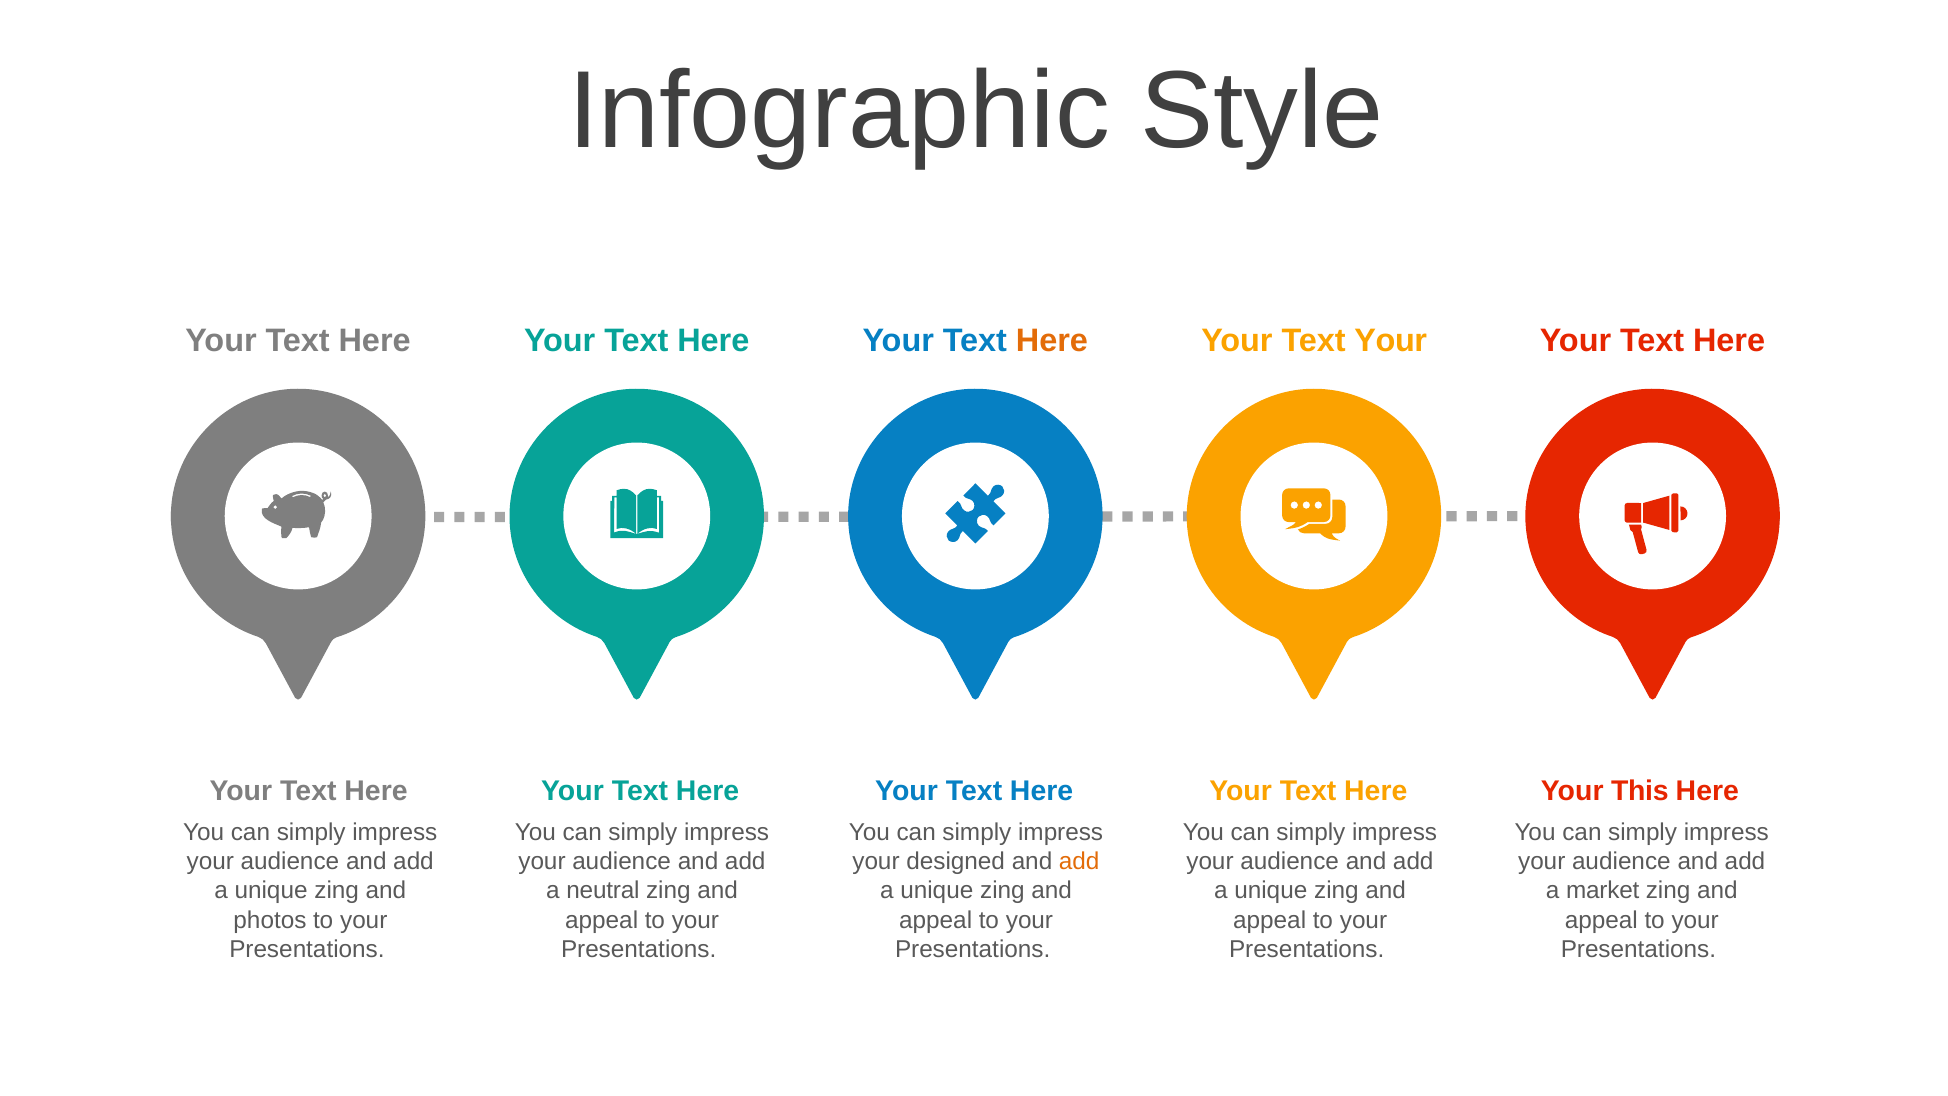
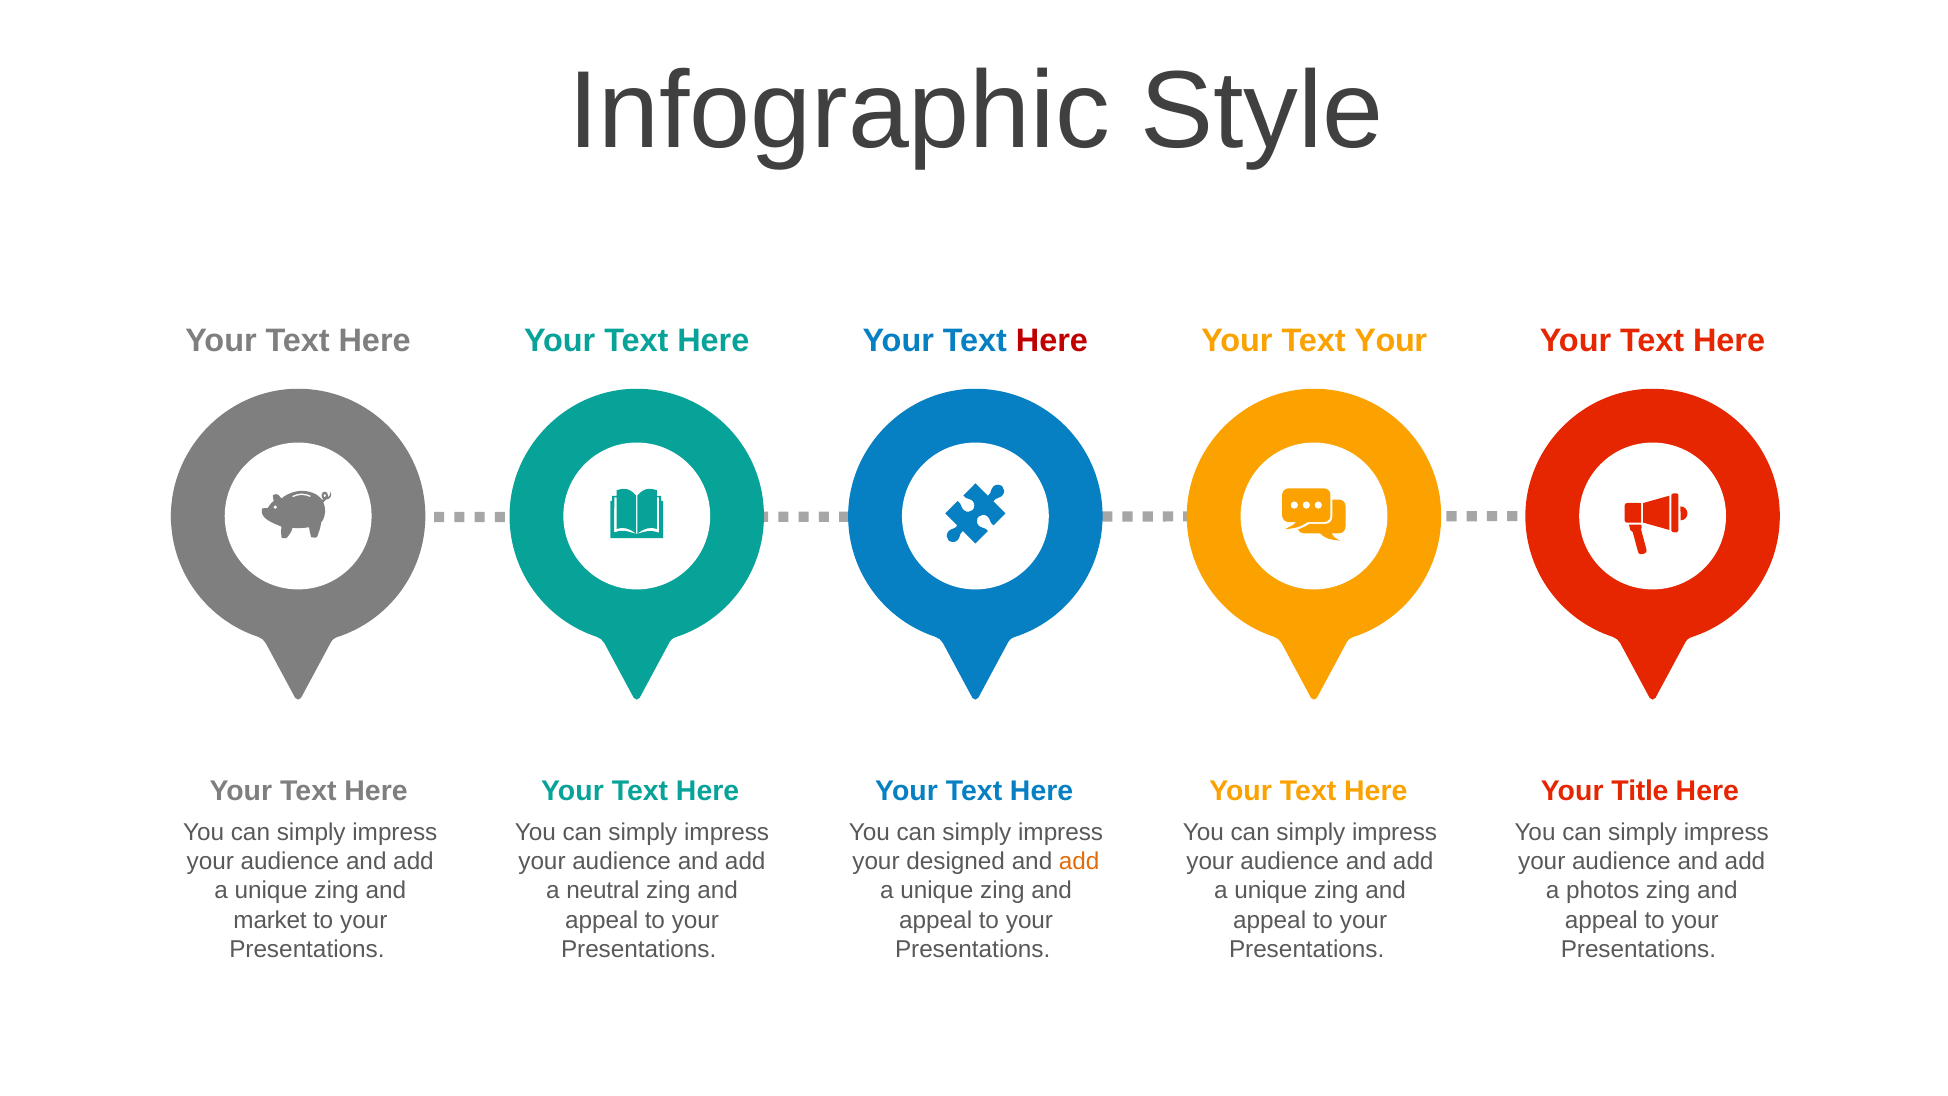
Here at (1052, 341) colour: orange -> red
This: This -> Title
market: market -> photos
photos: photos -> market
